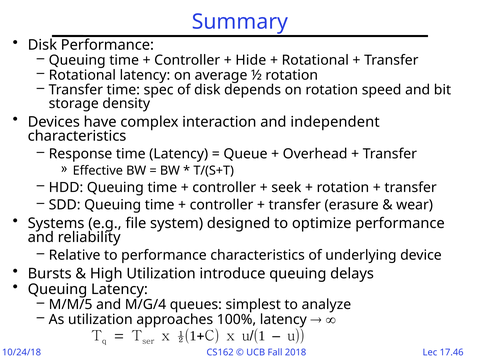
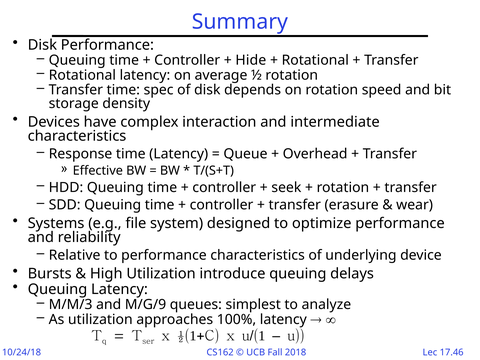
independent: independent -> intermediate
M/M/5: M/M/5 -> M/M/3
M/G/4: M/G/4 -> M/G/9
